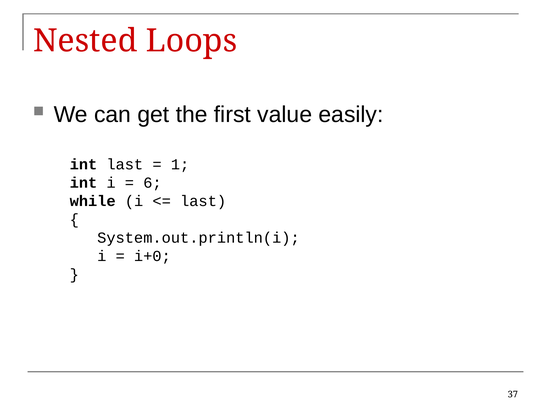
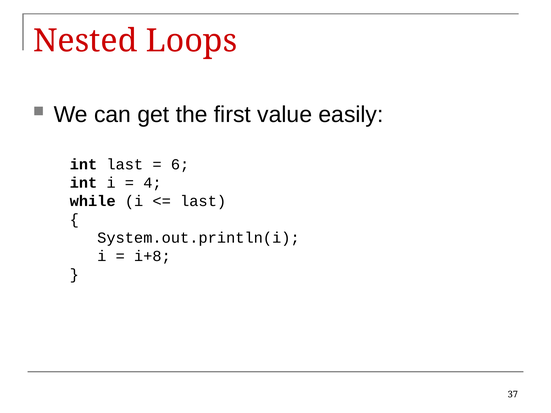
1: 1 -> 6
6: 6 -> 4
i+0: i+0 -> i+8
